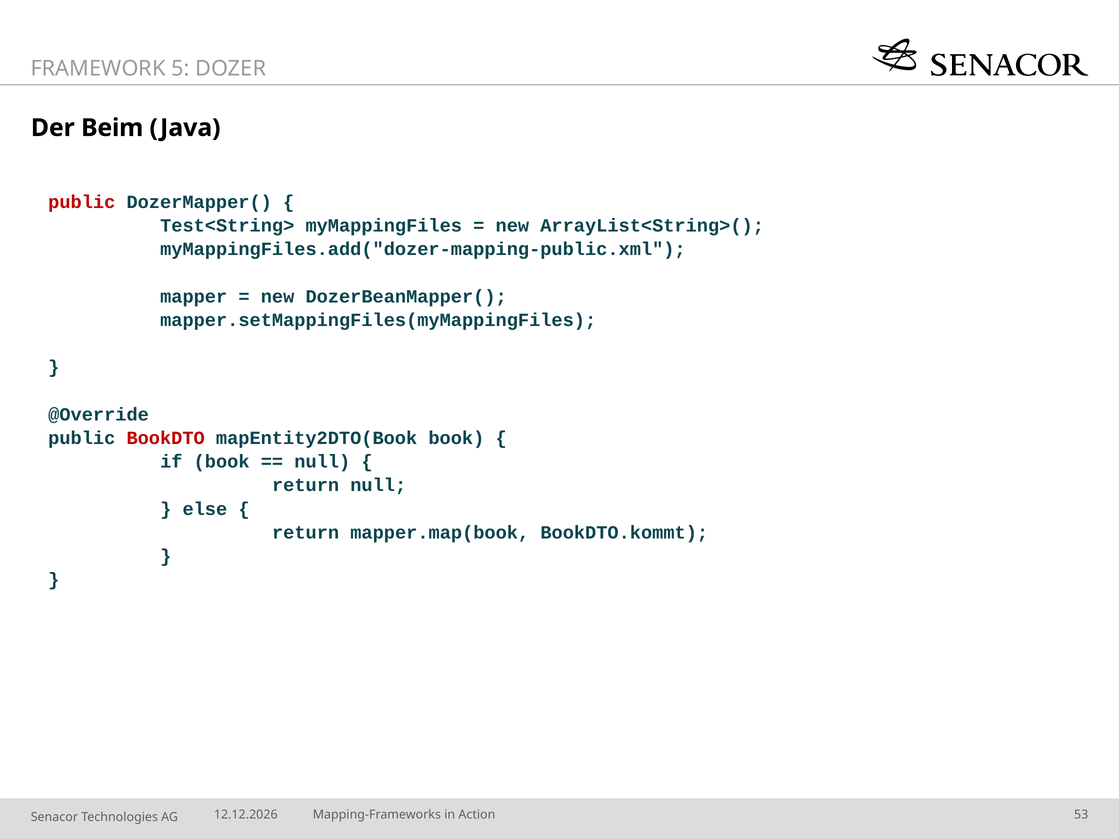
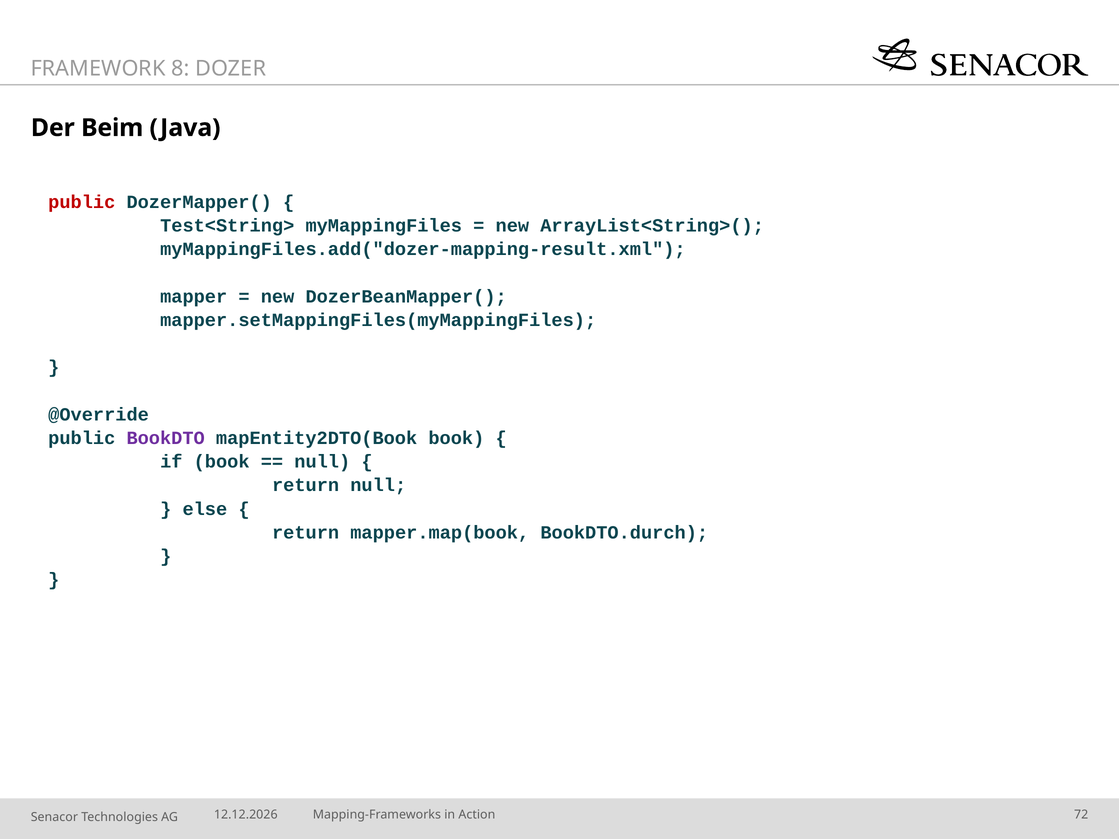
5: 5 -> 8
myMappingFiles.add("dozer-mapping-public.xml: myMappingFiles.add("dozer-mapping-public.xml -> myMappingFiles.add("dozer-mapping-result.xml
BookDTO colour: red -> purple
BookDTO.kommt: BookDTO.kommt -> BookDTO.durch
53: 53 -> 72
